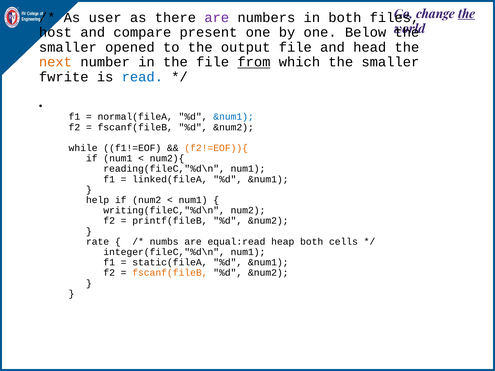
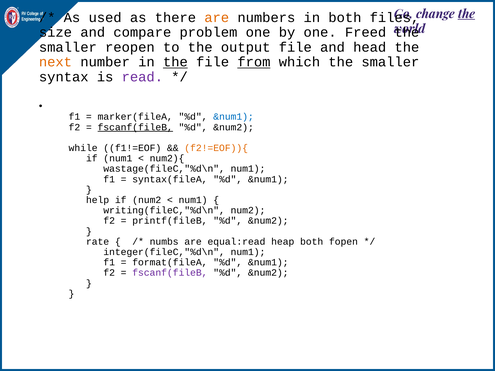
user: user -> used
are at (217, 18) colour: purple -> orange
host: host -> size
present: present -> problem
Below: Below -> Freed
opened: opened -> reopen
the at (175, 62) underline: none -> present
fwrite: fwrite -> syntax
read colour: blue -> purple
normal(fileA: normal(fileA -> marker(fileA
fscanf(fileB at (135, 127) underline: none -> present
reading(fileC,"%d\n: reading(fileC,"%d\n -> wastage(fileC,"%d\n
linked(fileA: linked(fileA -> syntax(fileA
cells: cells -> fopen
static(fileA: static(fileA -> format(fileA
fscanf(fileB at (170, 273) colour: orange -> purple
